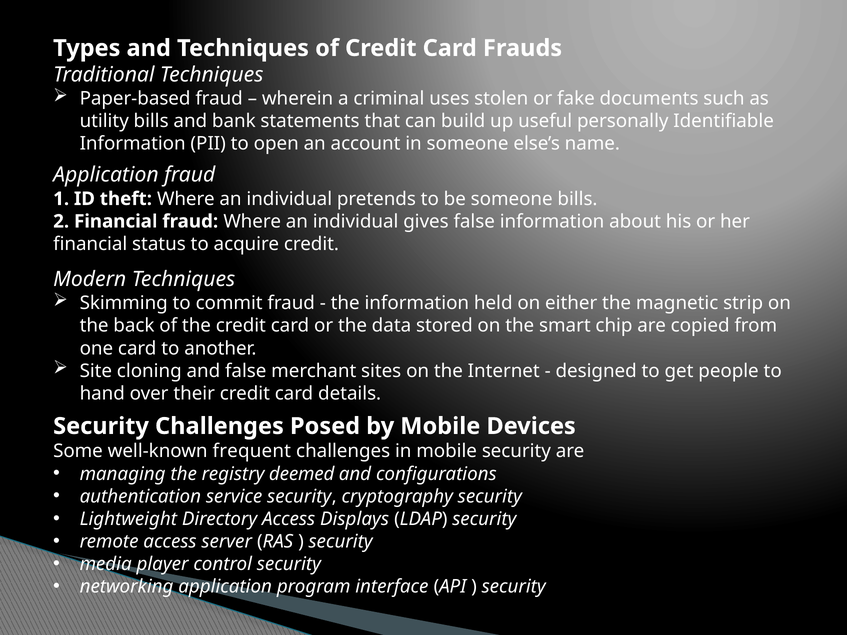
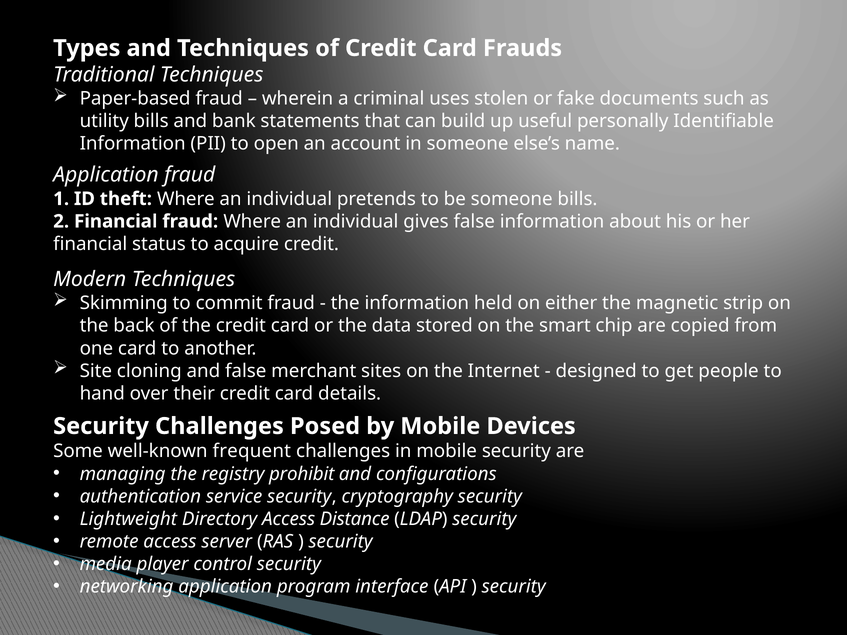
deemed: deemed -> prohibit
Displays: Displays -> Distance
